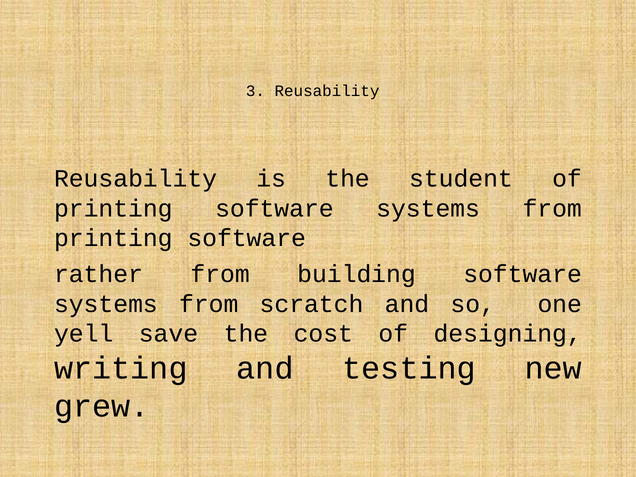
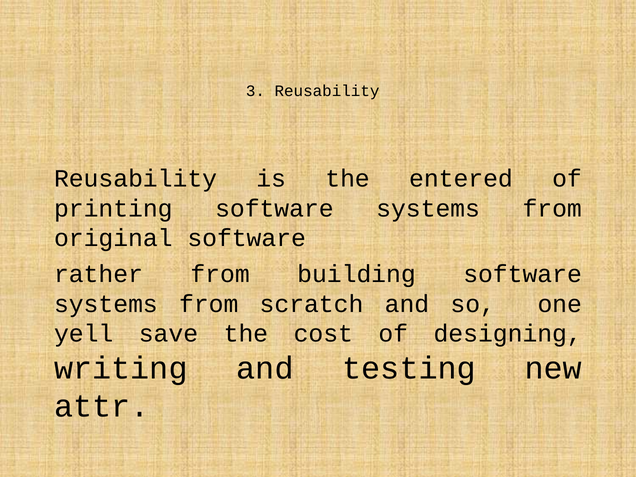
student: student -> entered
printing at (113, 238): printing -> original
grew: grew -> attr
